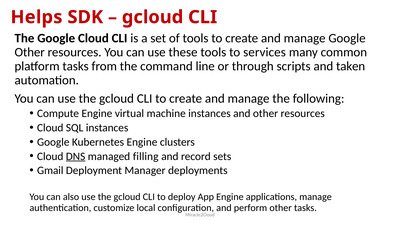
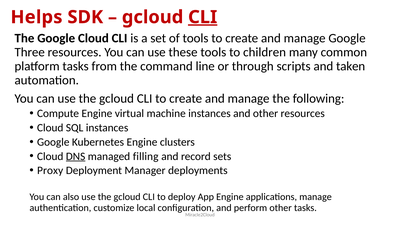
CLI at (203, 17) underline: none -> present
Other at (30, 52): Other -> Three
services: services -> children
Gmail: Gmail -> Proxy
